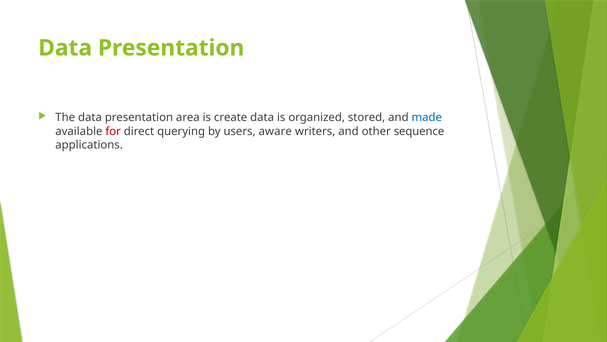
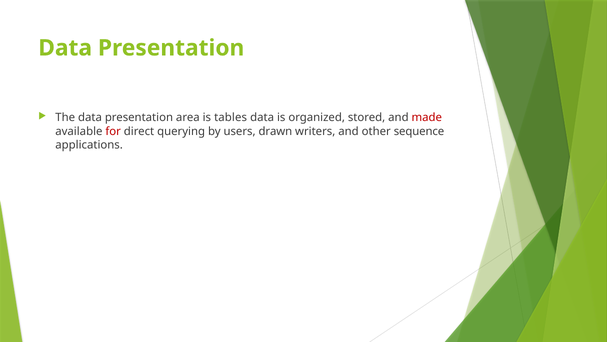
create: create -> tables
made colour: blue -> red
aware: aware -> drawn
